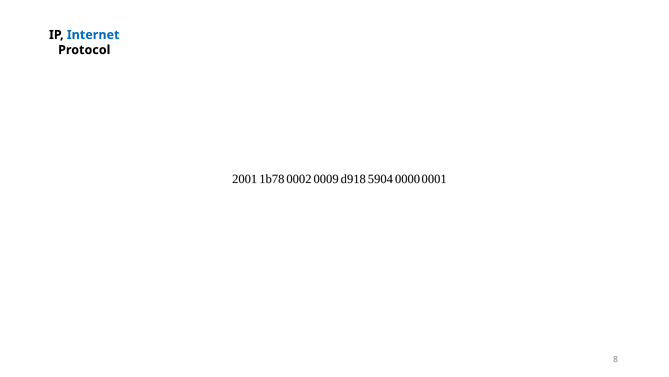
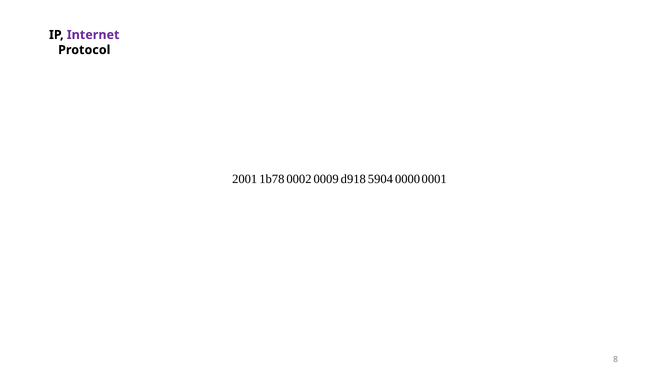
Internet colour: blue -> purple
